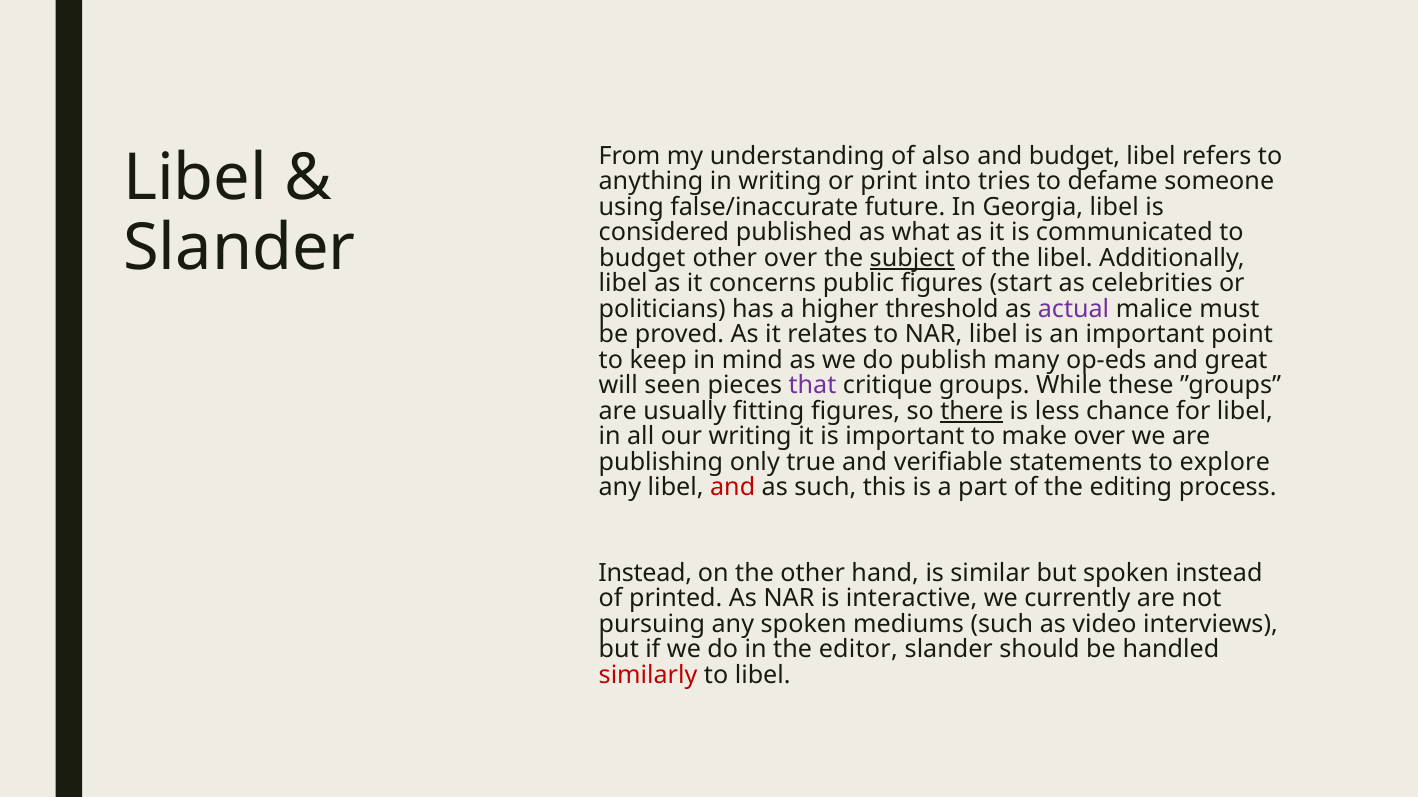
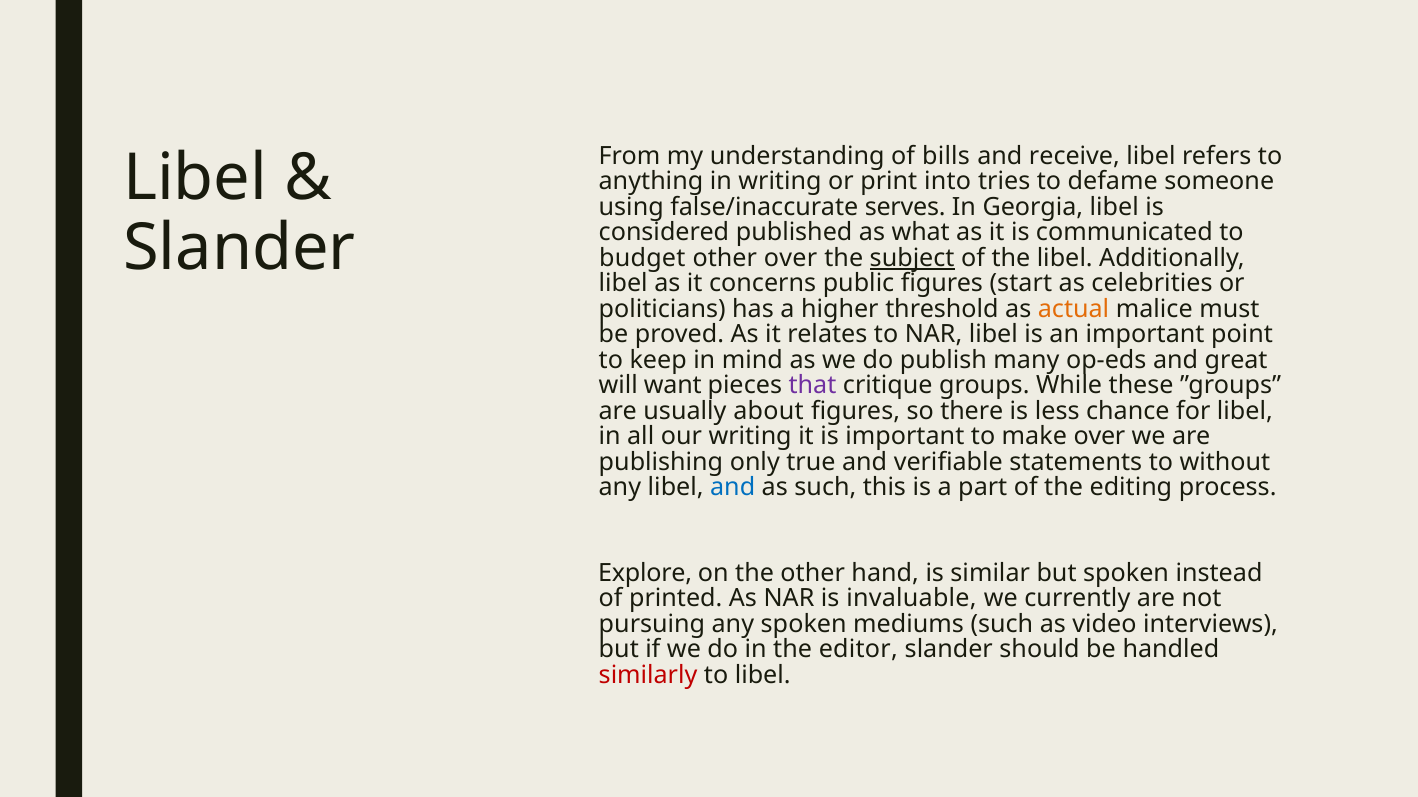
also: also -> bills
and budget: budget -> receive
future: future -> serves
actual colour: purple -> orange
seen: seen -> want
fitting: fitting -> about
there underline: present -> none
explore: explore -> without
and at (733, 488) colour: red -> blue
Instead at (645, 573): Instead -> Explore
interactive: interactive -> invaluable
